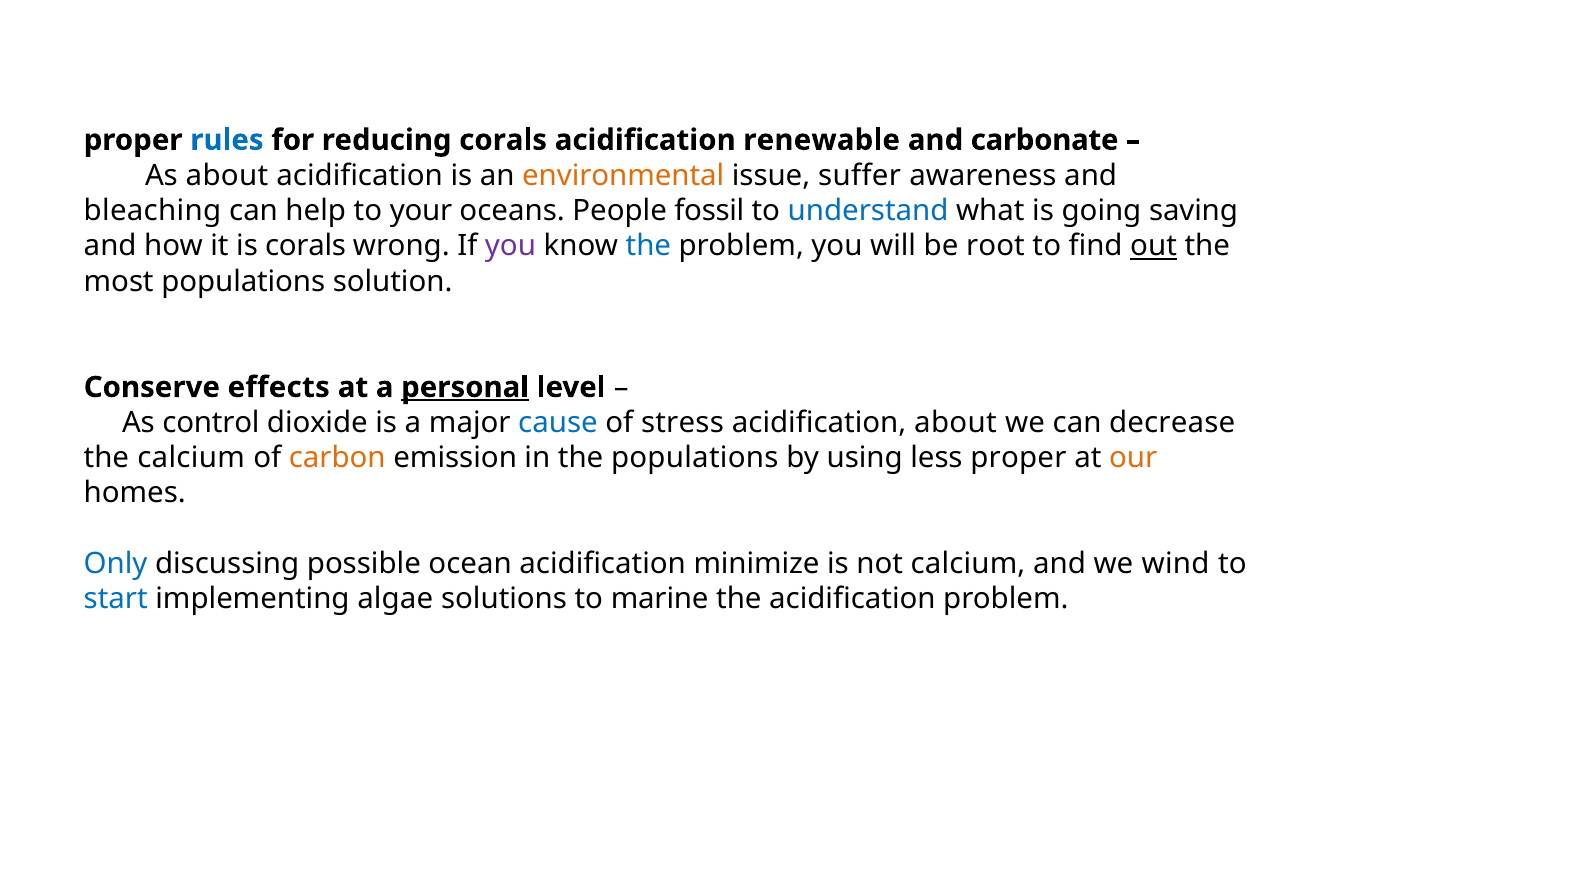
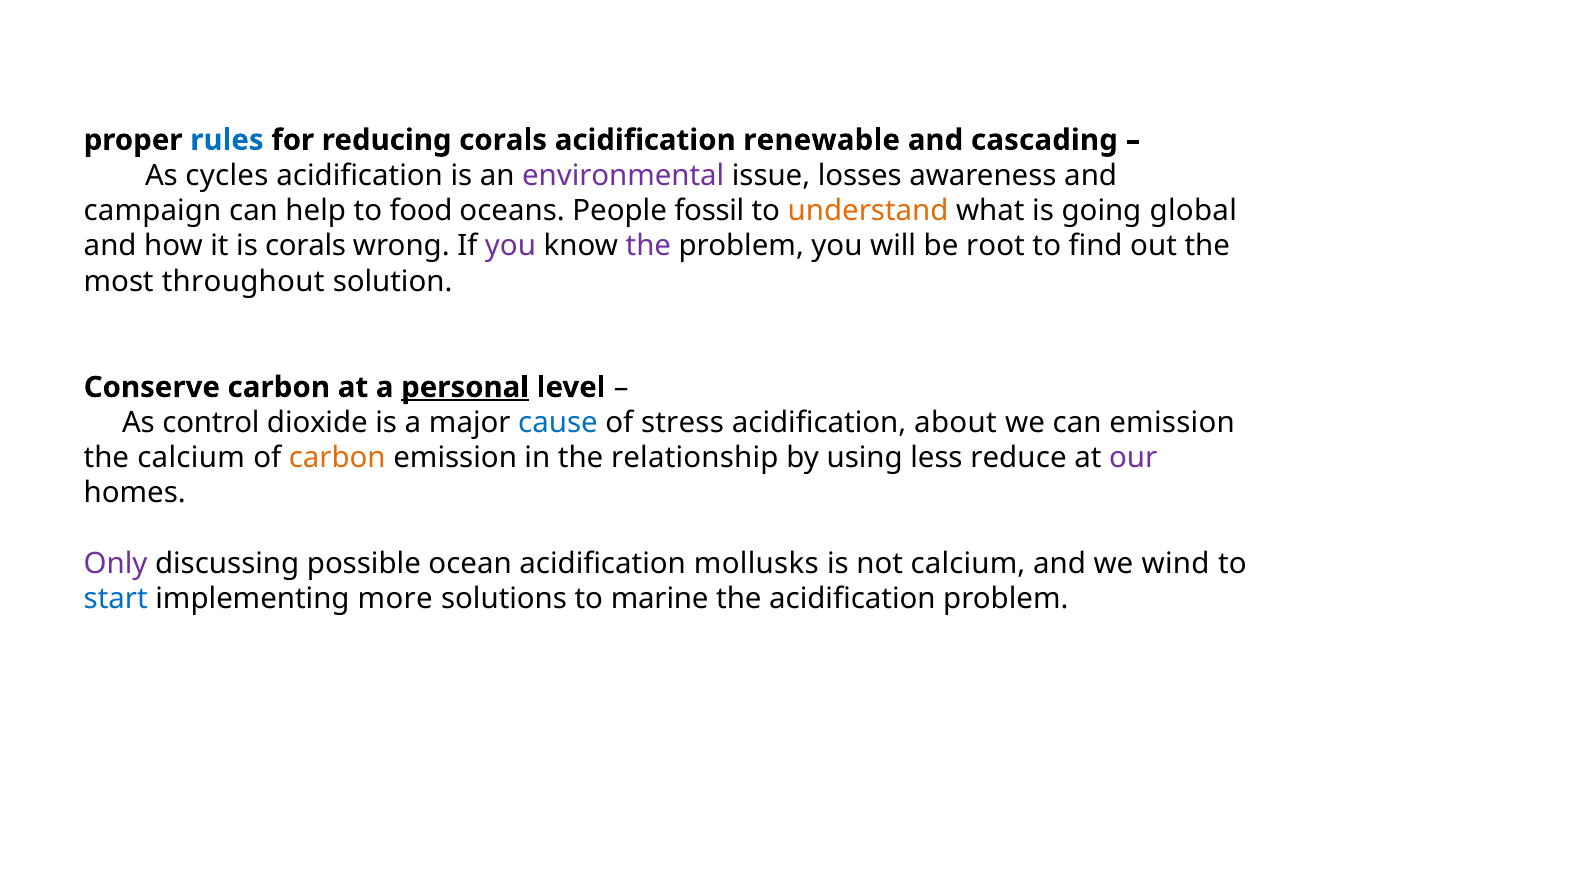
carbonate: carbonate -> cascading
As about: about -> cycles
environmental colour: orange -> purple
suffer: suffer -> losses
bleaching: bleaching -> campaign
your: your -> food
understand colour: blue -> orange
saving: saving -> global
the at (648, 246) colour: blue -> purple
out underline: present -> none
most populations: populations -> throughout
Conserve effects: effects -> carbon
can decrease: decrease -> emission
the populations: populations -> relationship
less proper: proper -> reduce
our colour: orange -> purple
Only colour: blue -> purple
minimize: minimize -> mollusks
algae: algae -> more
